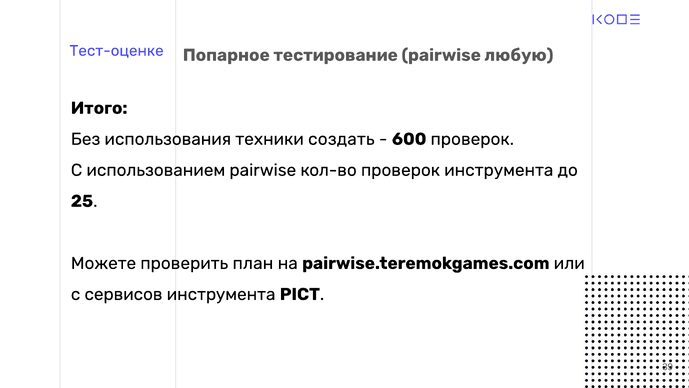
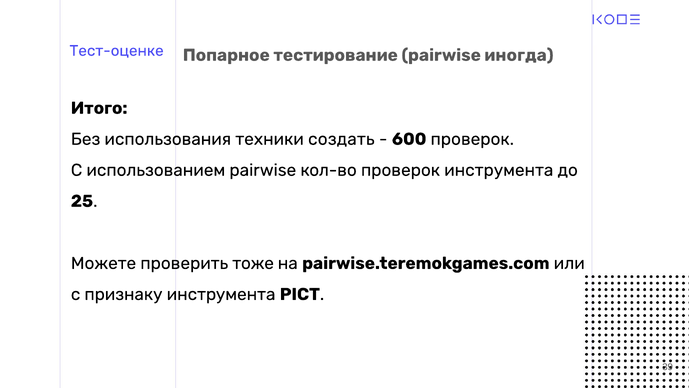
любую: любую -> иногда
план: план -> тоже
сервисов: сервисов -> признаку
